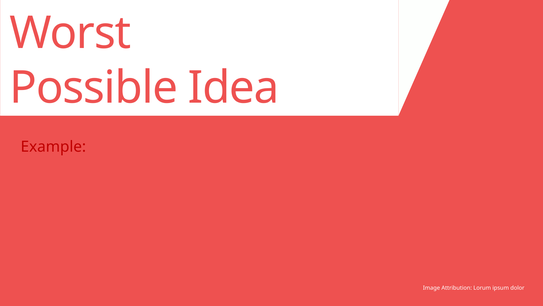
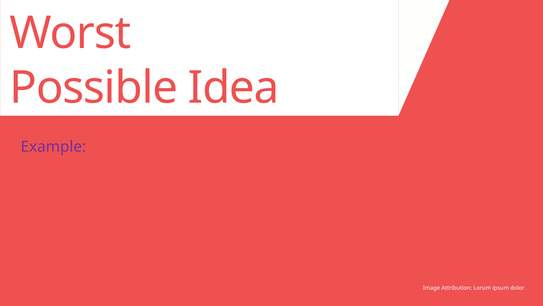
Example colour: red -> purple
